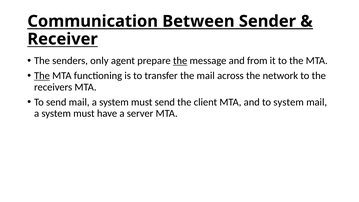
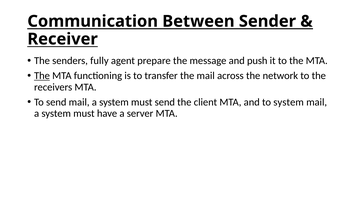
only: only -> fully
the at (180, 61) underline: present -> none
from: from -> push
